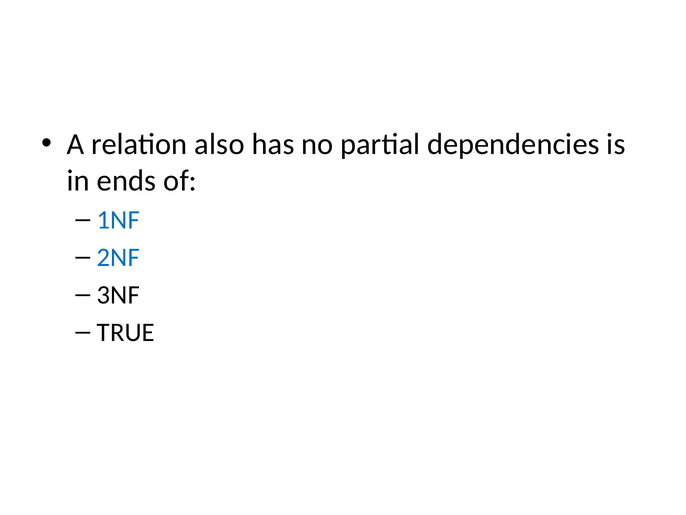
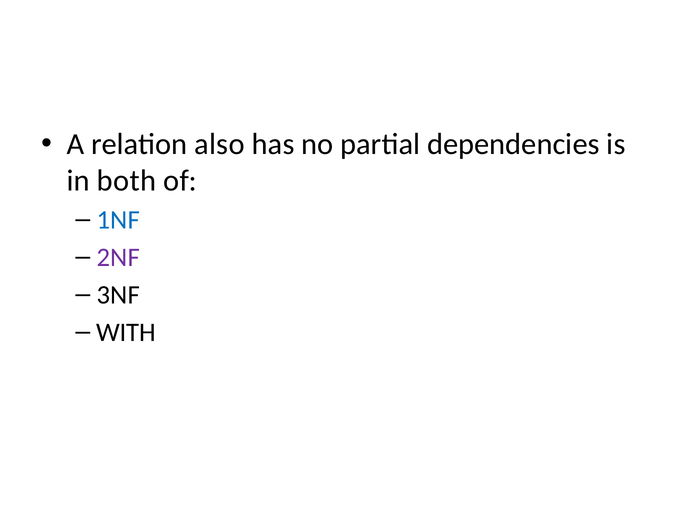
ends: ends -> both
2NF colour: blue -> purple
TRUE: TRUE -> WITH
